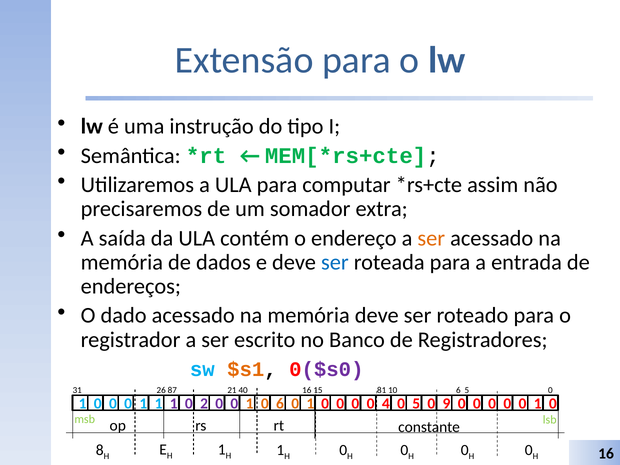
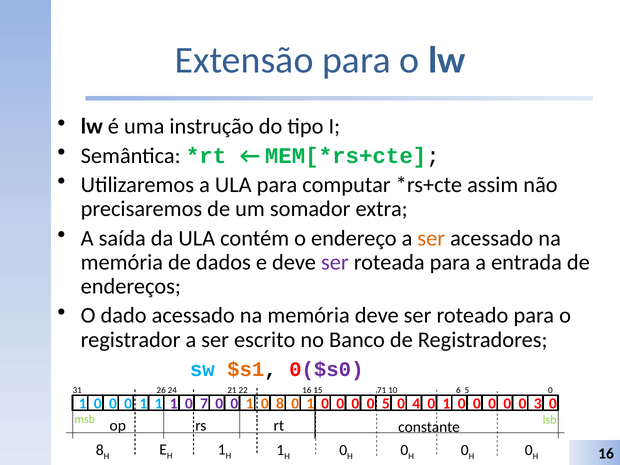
ser at (335, 262) colour: blue -> purple
87: 87 -> 24
40: 40 -> 22
81: 81 -> 71
2: 2 -> 7
0 6: 6 -> 8
0 4: 4 -> 5
0 5: 5 -> 4
9 at (447, 404): 9 -> 1
1 at (538, 404): 1 -> 3
